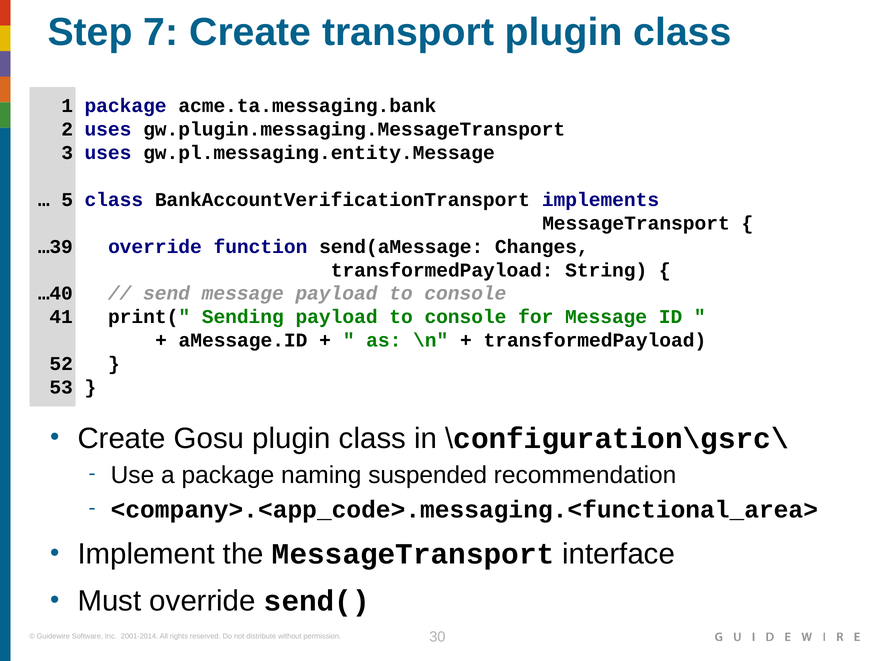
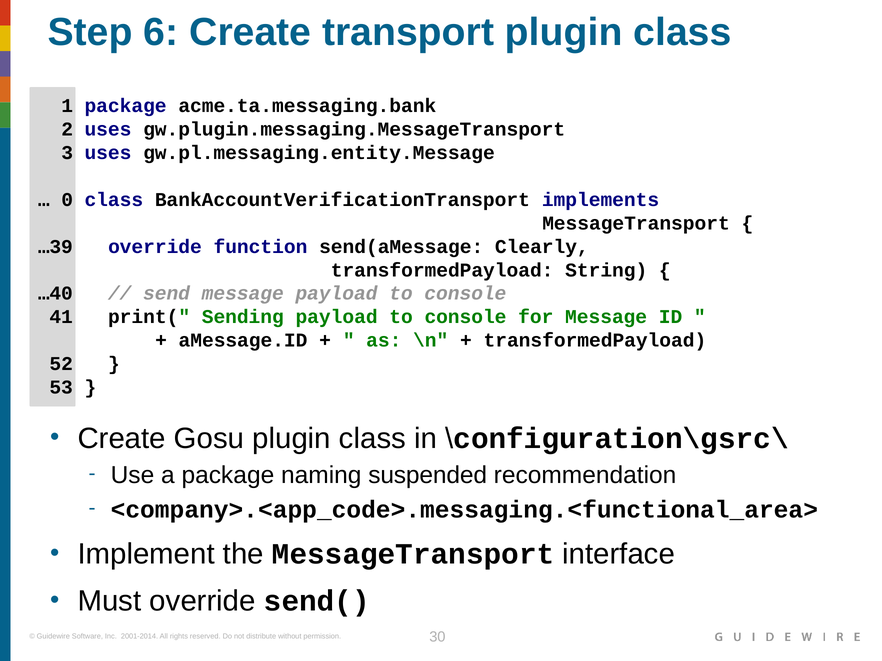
7: 7 -> 6
5: 5 -> 0
Changes: Changes -> Clearly
